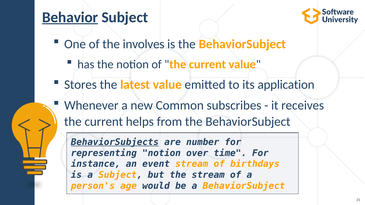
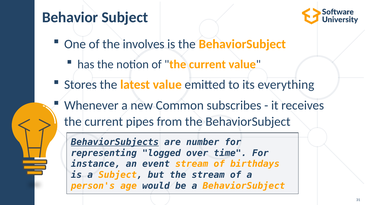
Behavior underline: present -> none
application: application -> everything
helps: helps -> pipes
representing notion: notion -> logged
